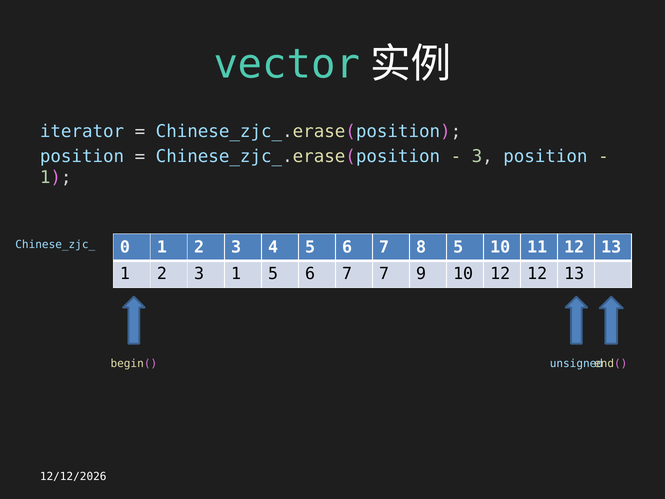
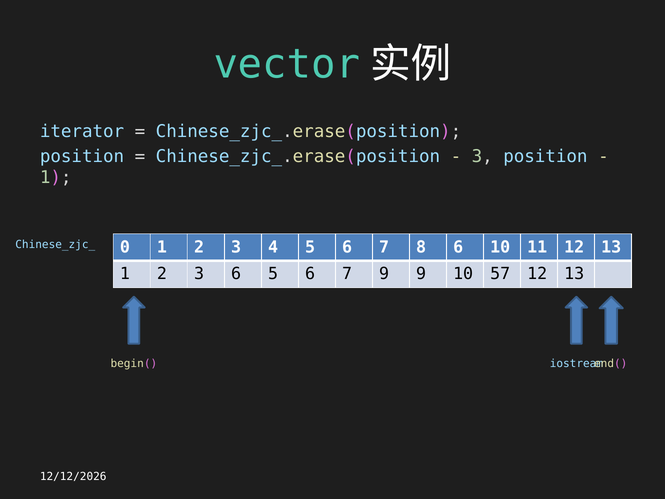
8 5: 5 -> 6
3 1: 1 -> 6
7 7: 7 -> 9
10 12: 12 -> 57
unsigned: unsigned -> iostream
